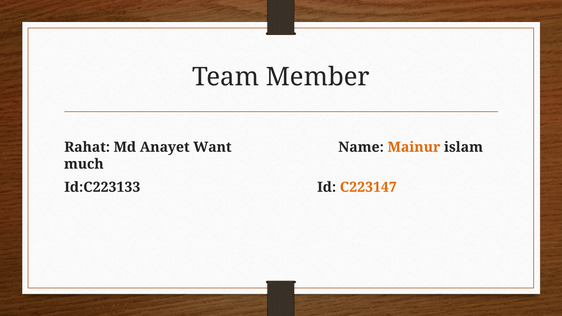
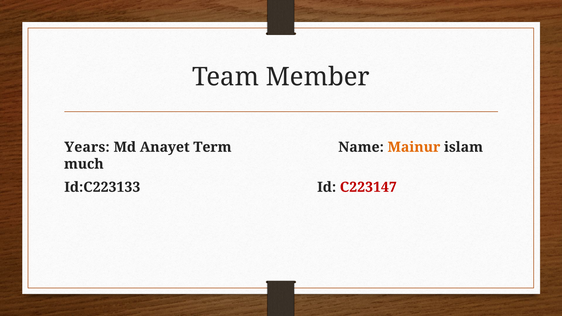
Rahat: Rahat -> Years
Want: Want -> Term
C223147 colour: orange -> red
